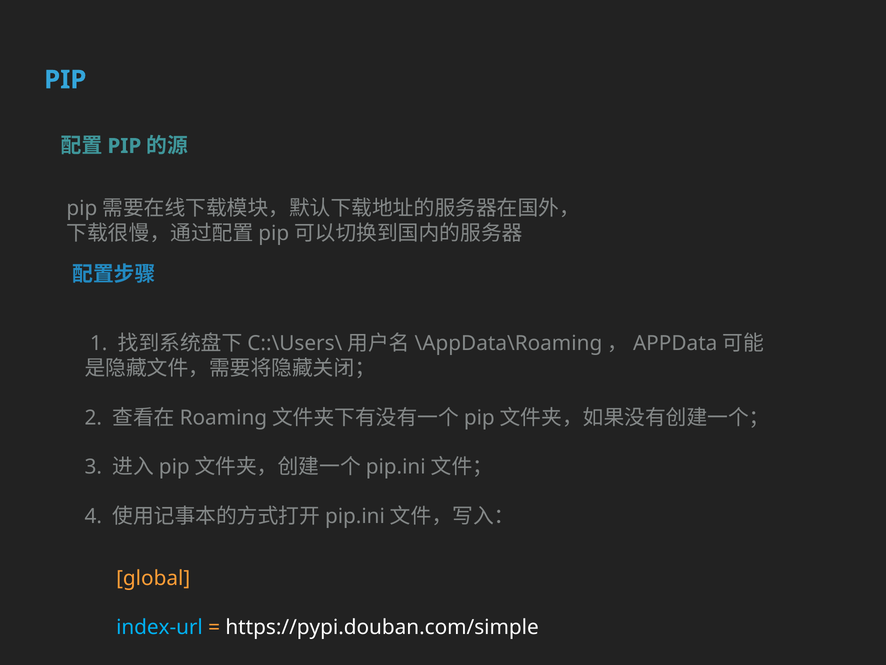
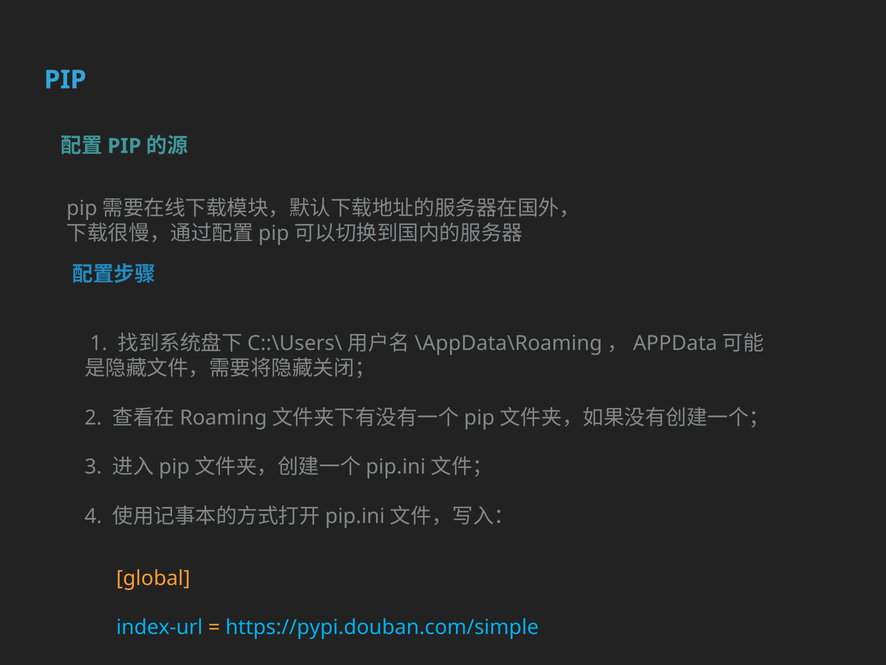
https://pypi.douban.com/simple colour: white -> light blue
